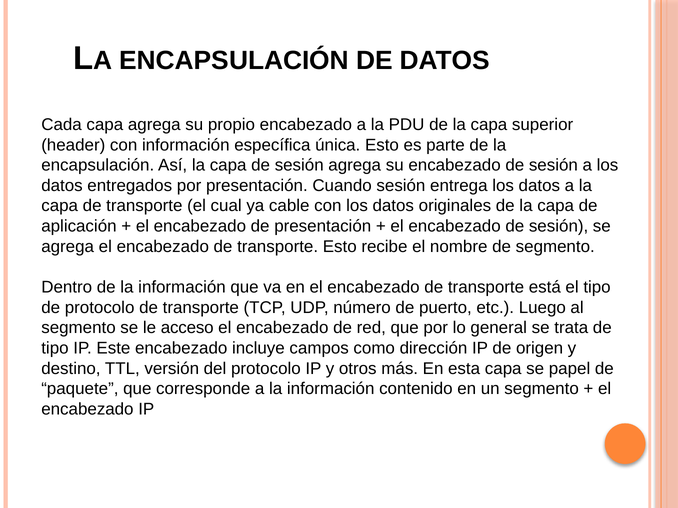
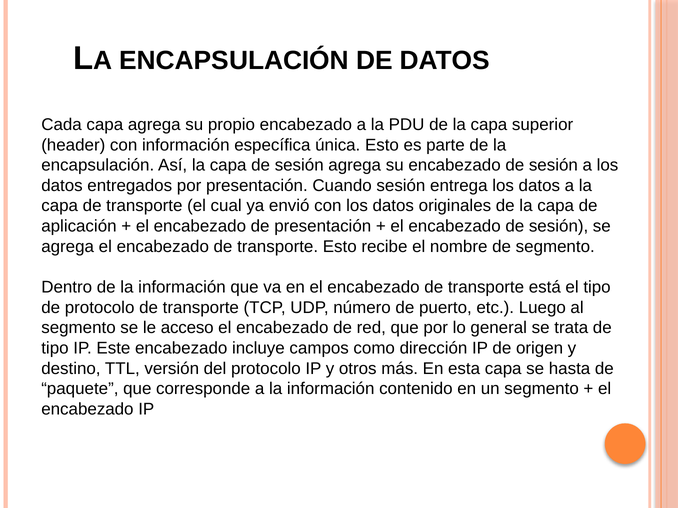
cable: cable -> envió
papel: papel -> hasta
